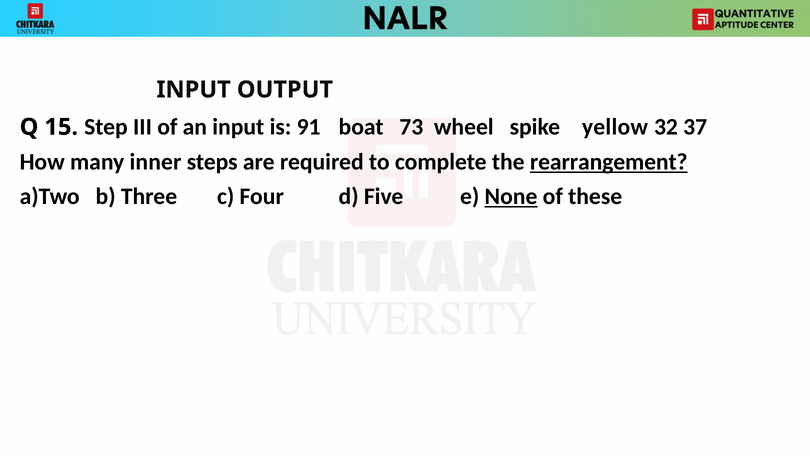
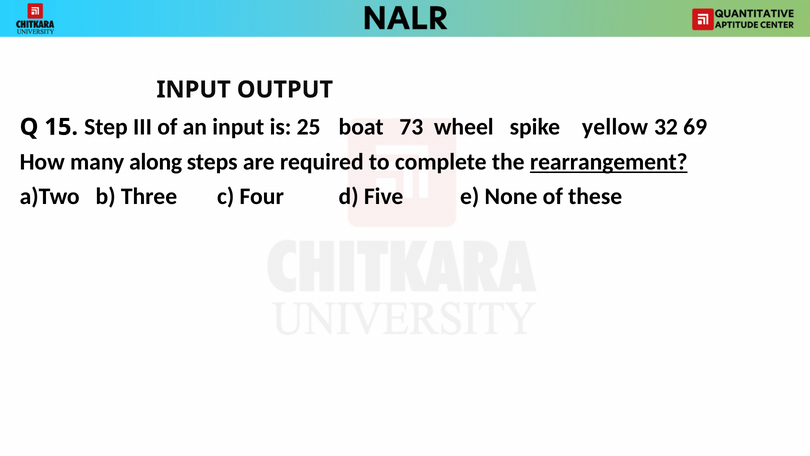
91: 91 -> 25
37: 37 -> 69
inner: inner -> along
None underline: present -> none
